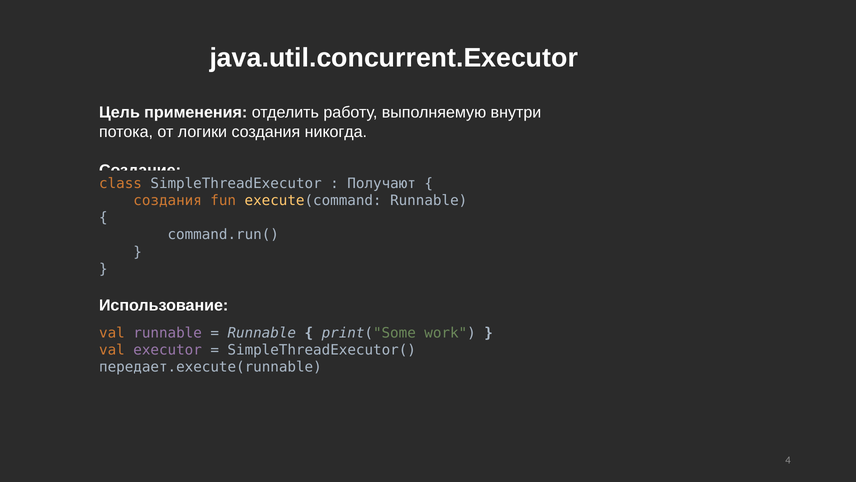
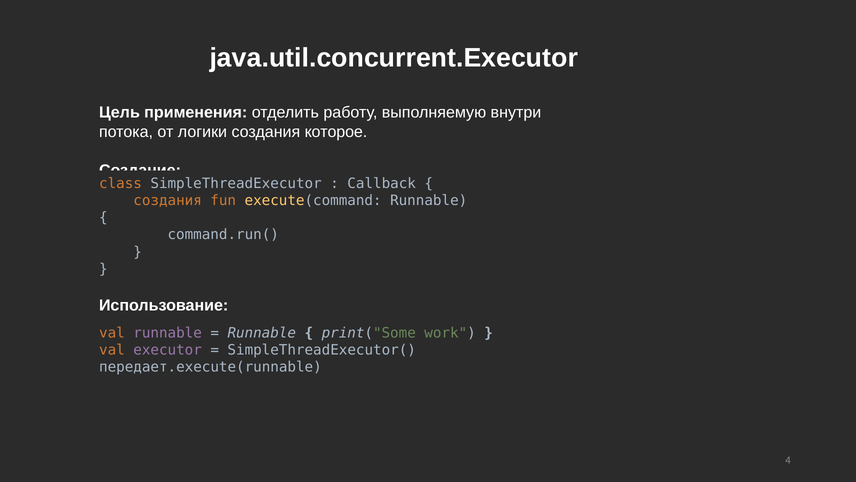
никогда: никогда -> которое
Получают: Получают -> Callback
